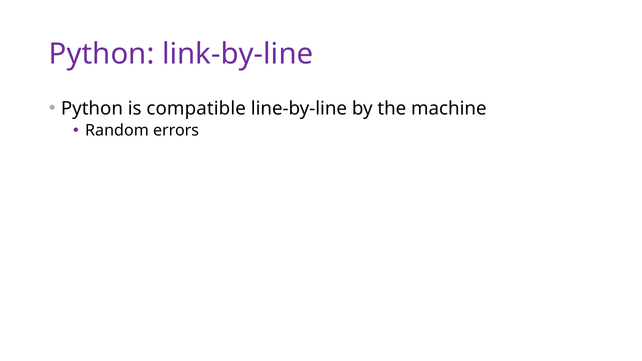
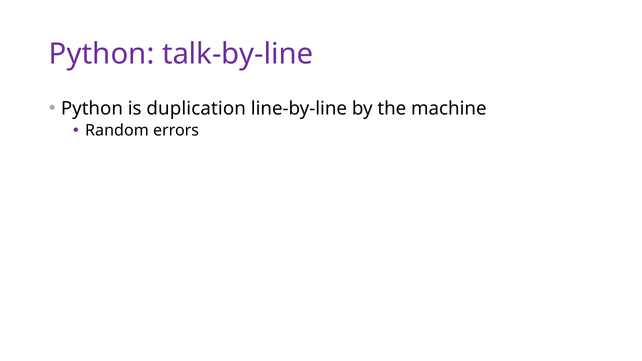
link-by-line: link-by-line -> talk-by-line
compatible: compatible -> duplication
